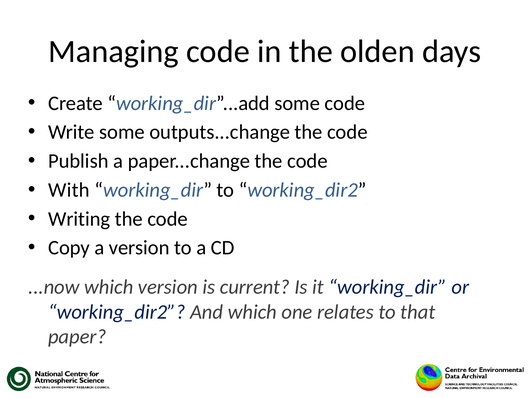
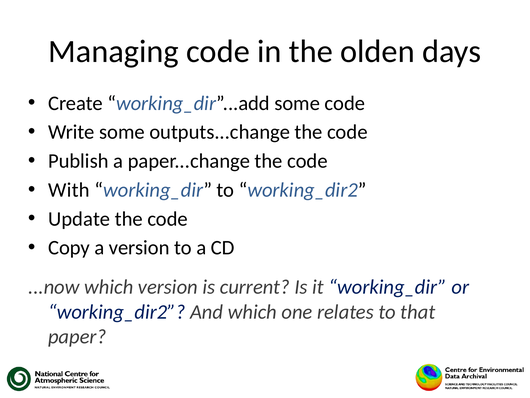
Writing: Writing -> Update
